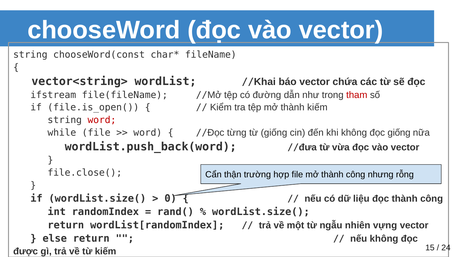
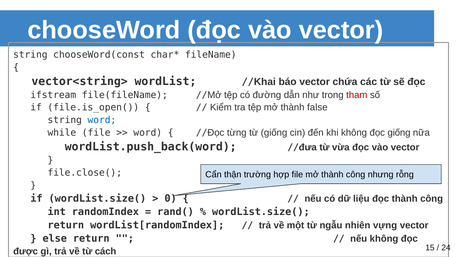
thành kiếm: kiếm -> false
word at (102, 120) colour: red -> blue
từ kiếm: kiếm -> cách
